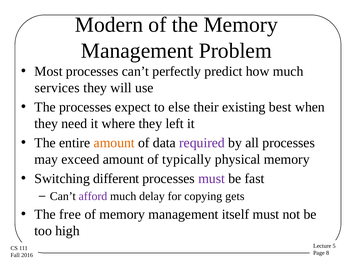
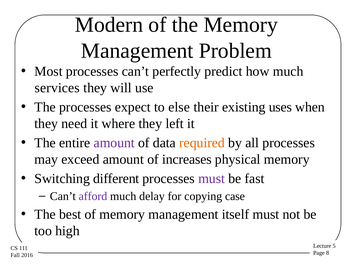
best: best -> uses
amount at (114, 143) colour: orange -> purple
required colour: purple -> orange
typically: typically -> increases
gets: gets -> case
free: free -> best
